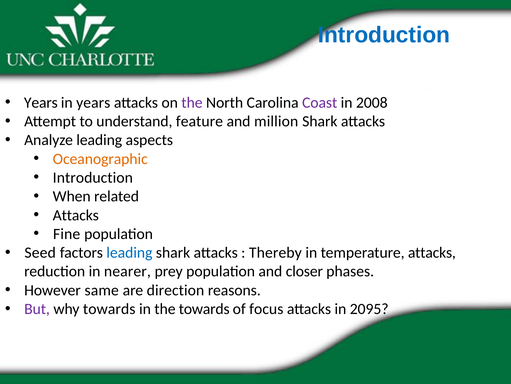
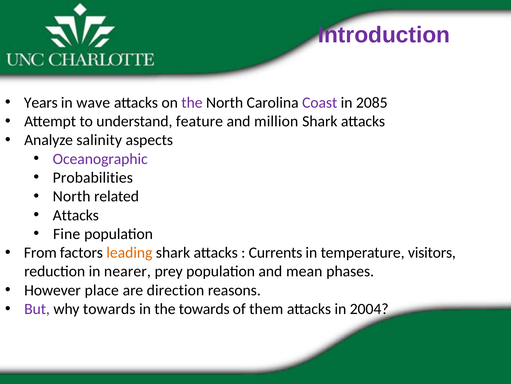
Introduction at (384, 35) colour: blue -> purple
in years: years -> wave
2008: 2008 -> 2085
Analyze leading: leading -> salinity
Oceanographic colour: orange -> purple
Introduction at (93, 177): Introduction -> Probabilities
When at (72, 196): When -> North
Seed: Seed -> From
leading at (129, 252) colour: blue -> orange
Thereby: Thereby -> Currents
temperature attacks: attacks -> visitors
closer: closer -> mean
same: same -> place
focus: focus -> them
2095: 2095 -> 2004
